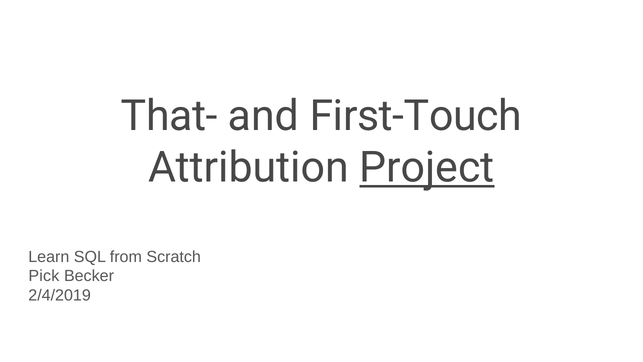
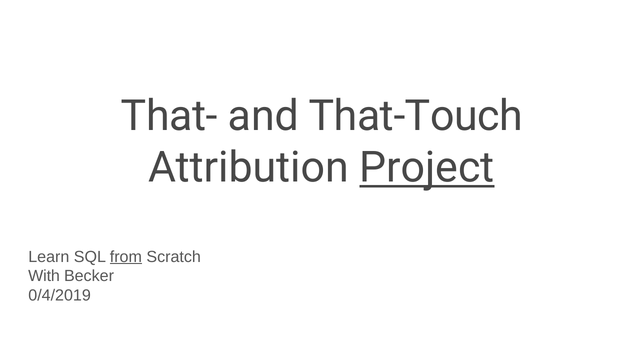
First-Touch: First-Touch -> That-Touch
from underline: none -> present
Pick: Pick -> With
2/4/2019: 2/4/2019 -> 0/4/2019
